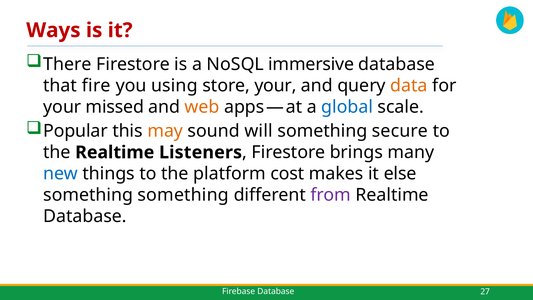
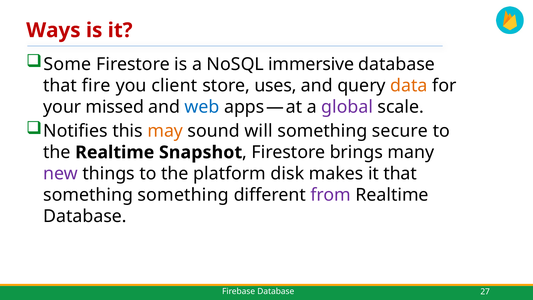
There: There -> Some
using: using -> client
store your: your -> uses
web colour: orange -> blue
global colour: blue -> purple
Popular: Popular -> Notifies
Listeners: Listeners -> Snapshot
new colour: blue -> purple
cost: cost -> disk
it else: else -> that
